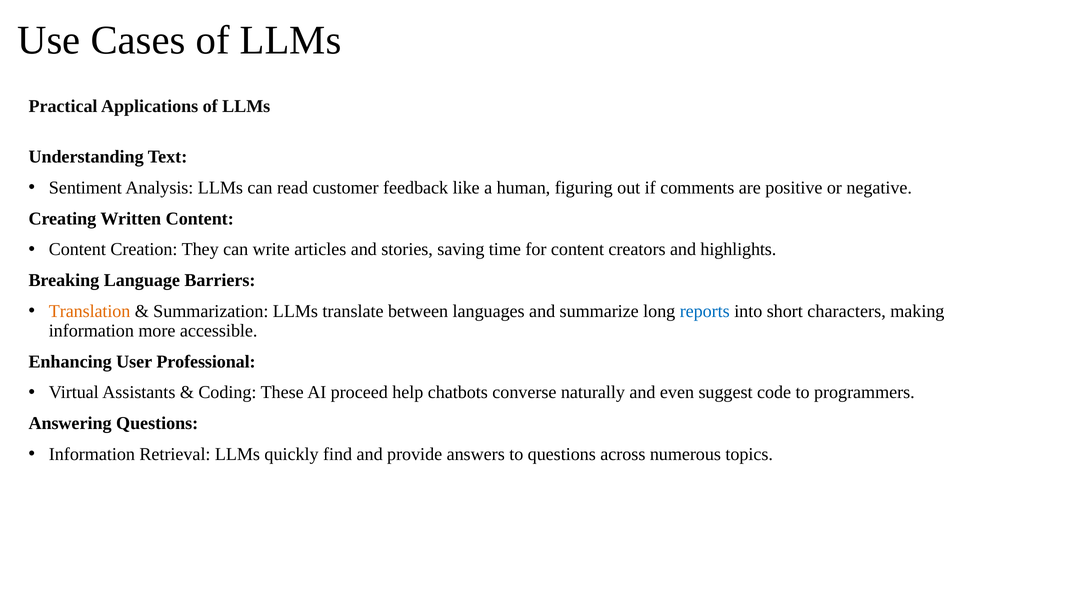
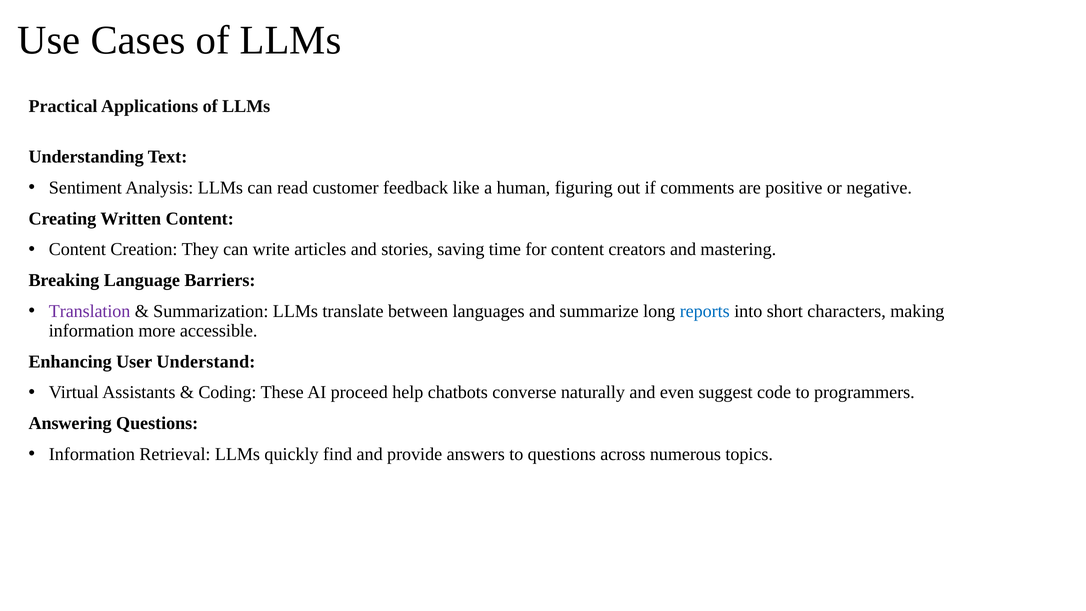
highlights: highlights -> mastering
Translation colour: orange -> purple
Professional: Professional -> Understand
